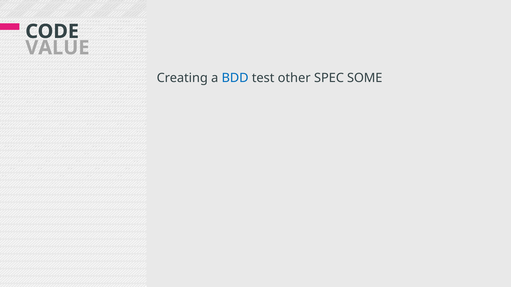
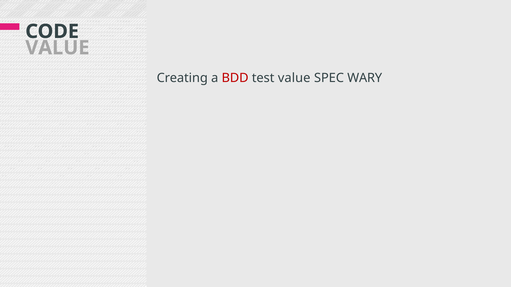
BDD colour: blue -> red
test other: other -> value
SOME: SOME -> WARY
